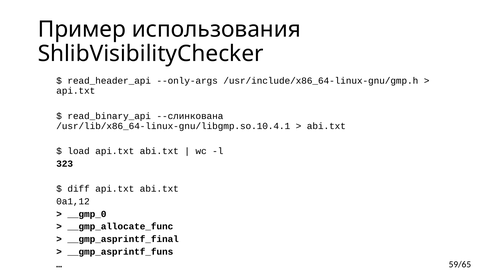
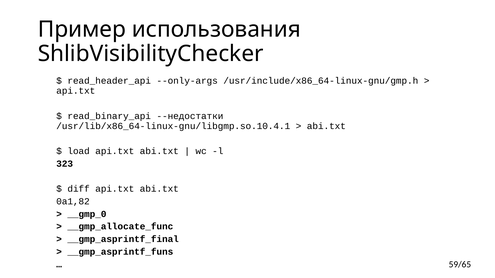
--слинкована: --слинкована -> --недостатки
0a1,12: 0a1,12 -> 0a1,82
